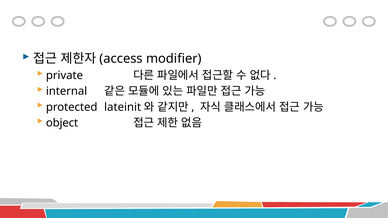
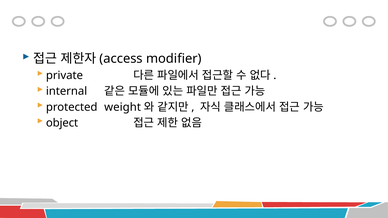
lateinit: lateinit -> weight
